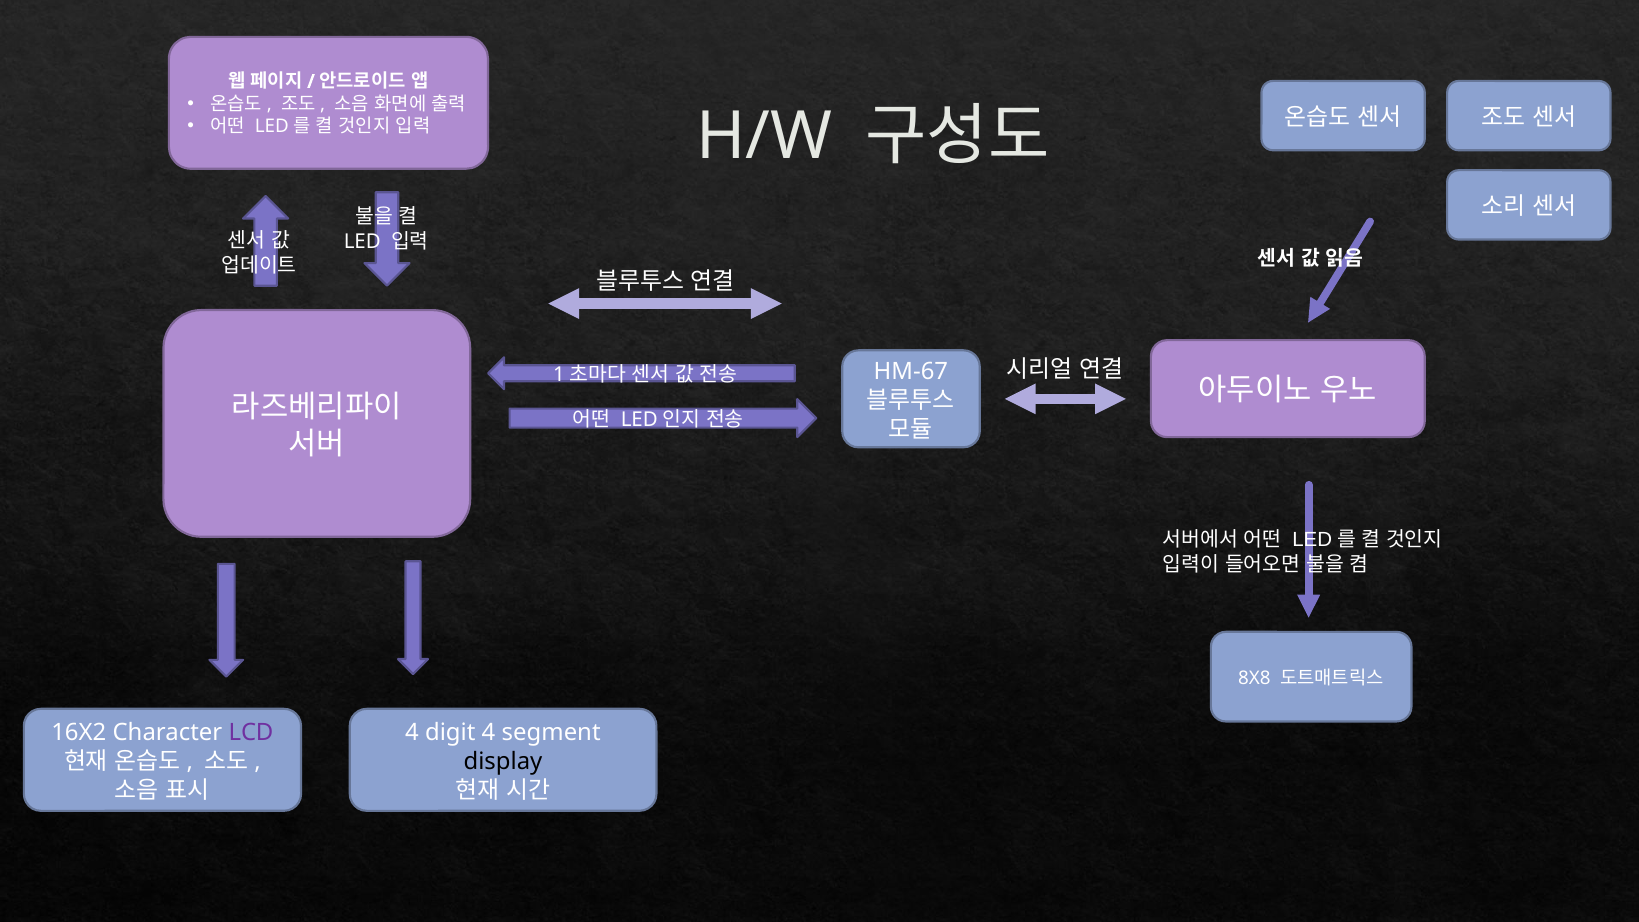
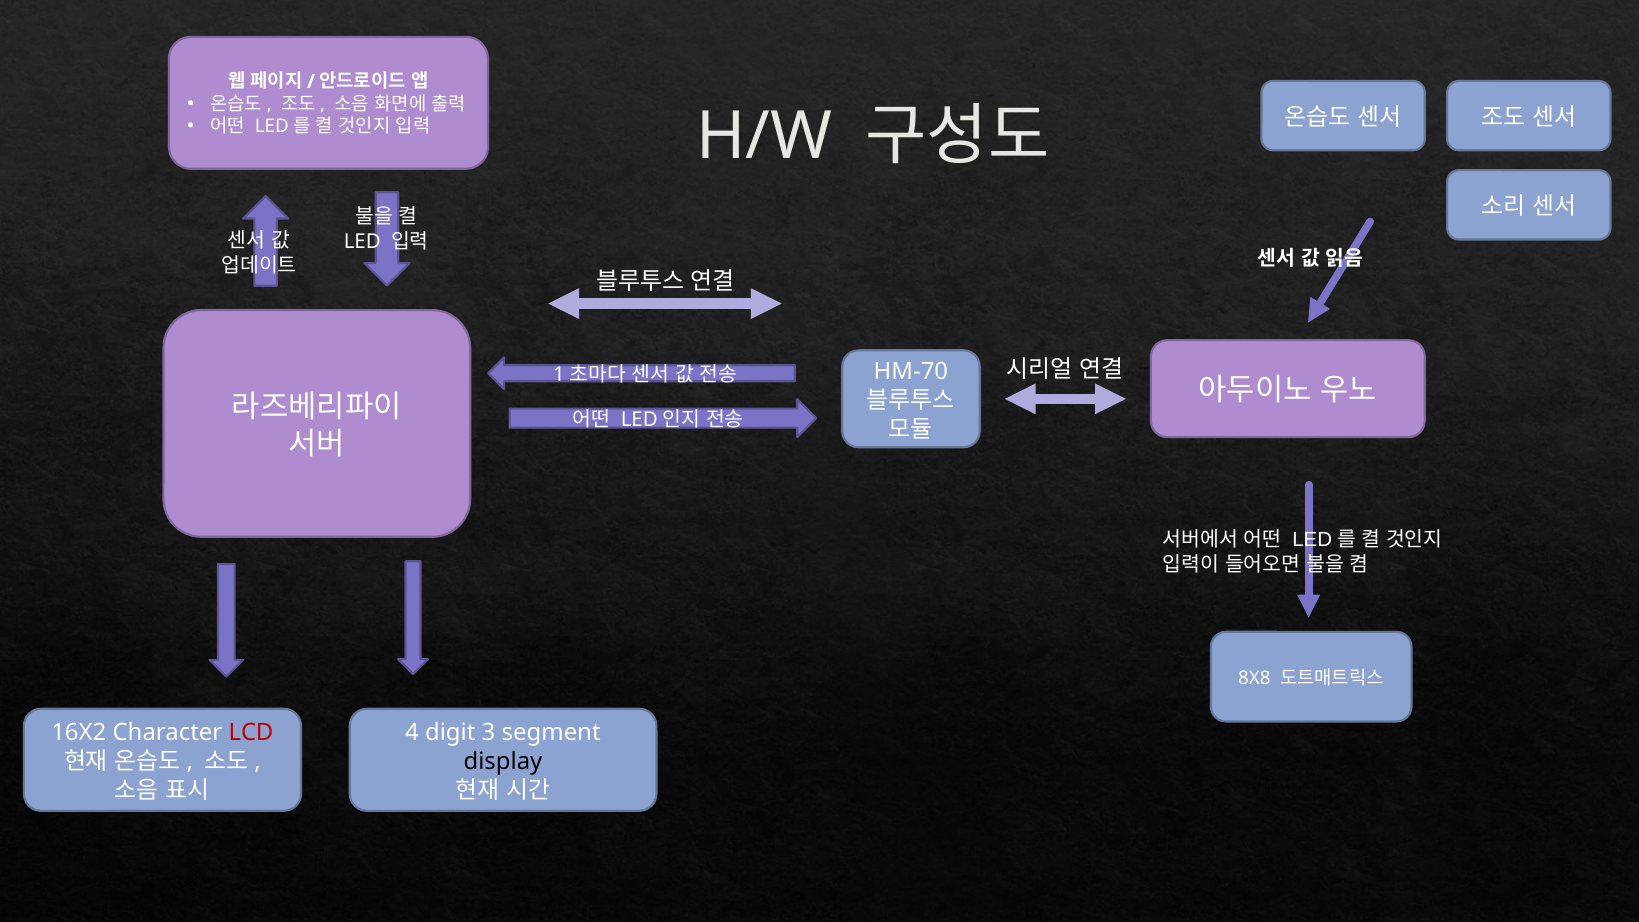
HM-67: HM-67 -> HM-70
LCD colour: purple -> red
digit 4: 4 -> 3
